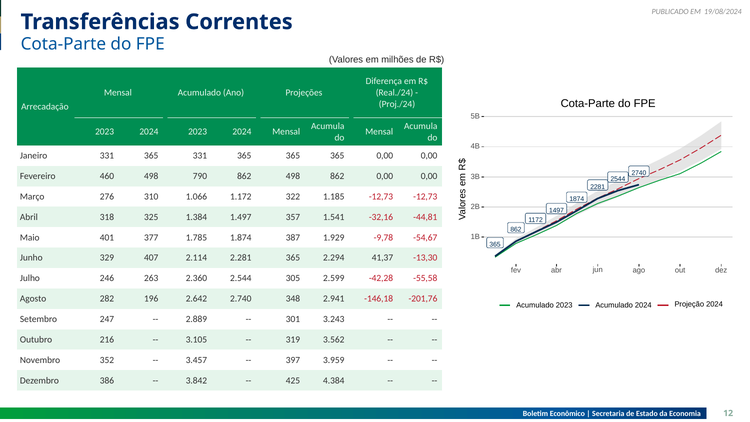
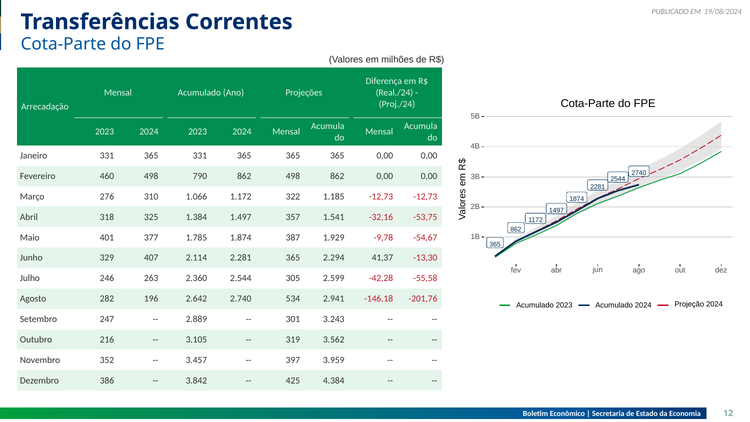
-44,81: -44,81 -> -53,75
348: 348 -> 534
